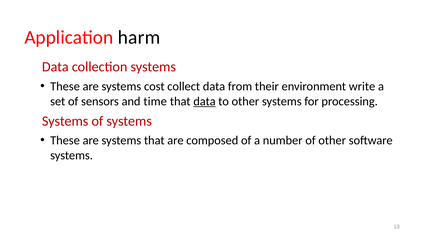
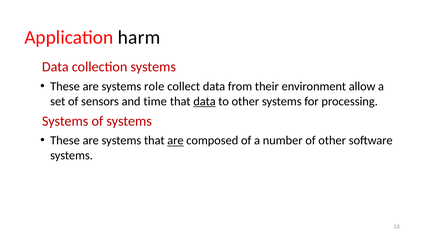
cost: cost -> role
write: write -> allow
are at (175, 140) underline: none -> present
